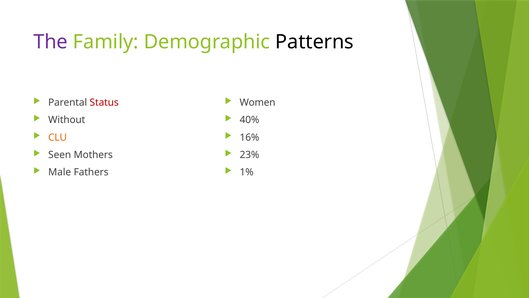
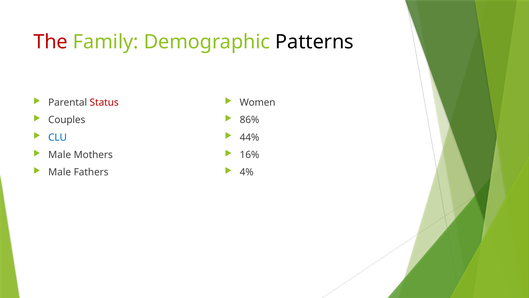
The colour: purple -> red
Without: Without -> Couples
40%: 40% -> 86%
CLU colour: orange -> blue
16%: 16% -> 44%
Seen at (60, 155): Seen -> Male
23%: 23% -> 16%
1%: 1% -> 4%
